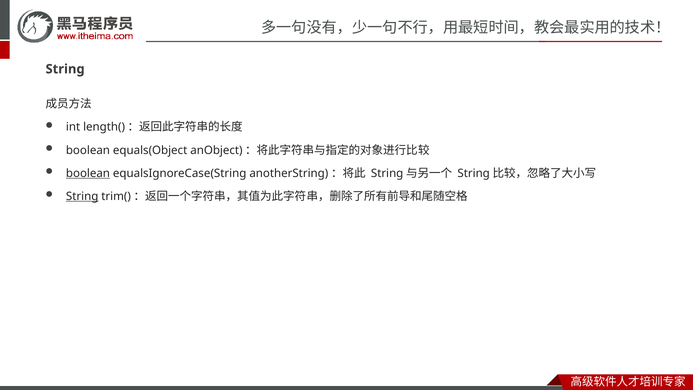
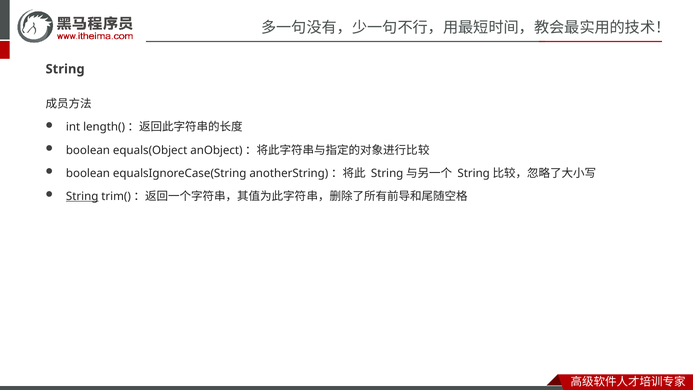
boolean at (88, 173) underline: present -> none
